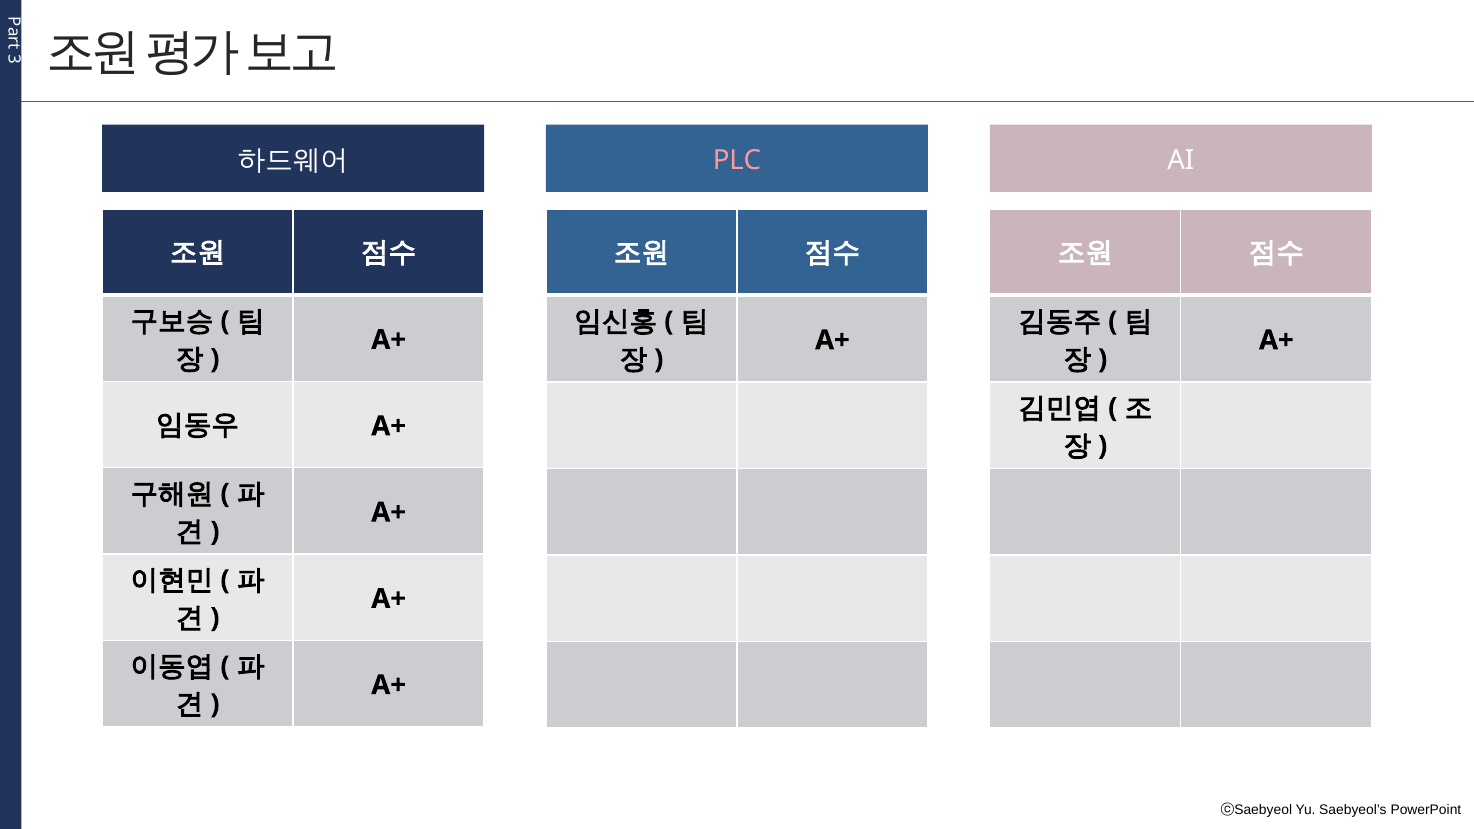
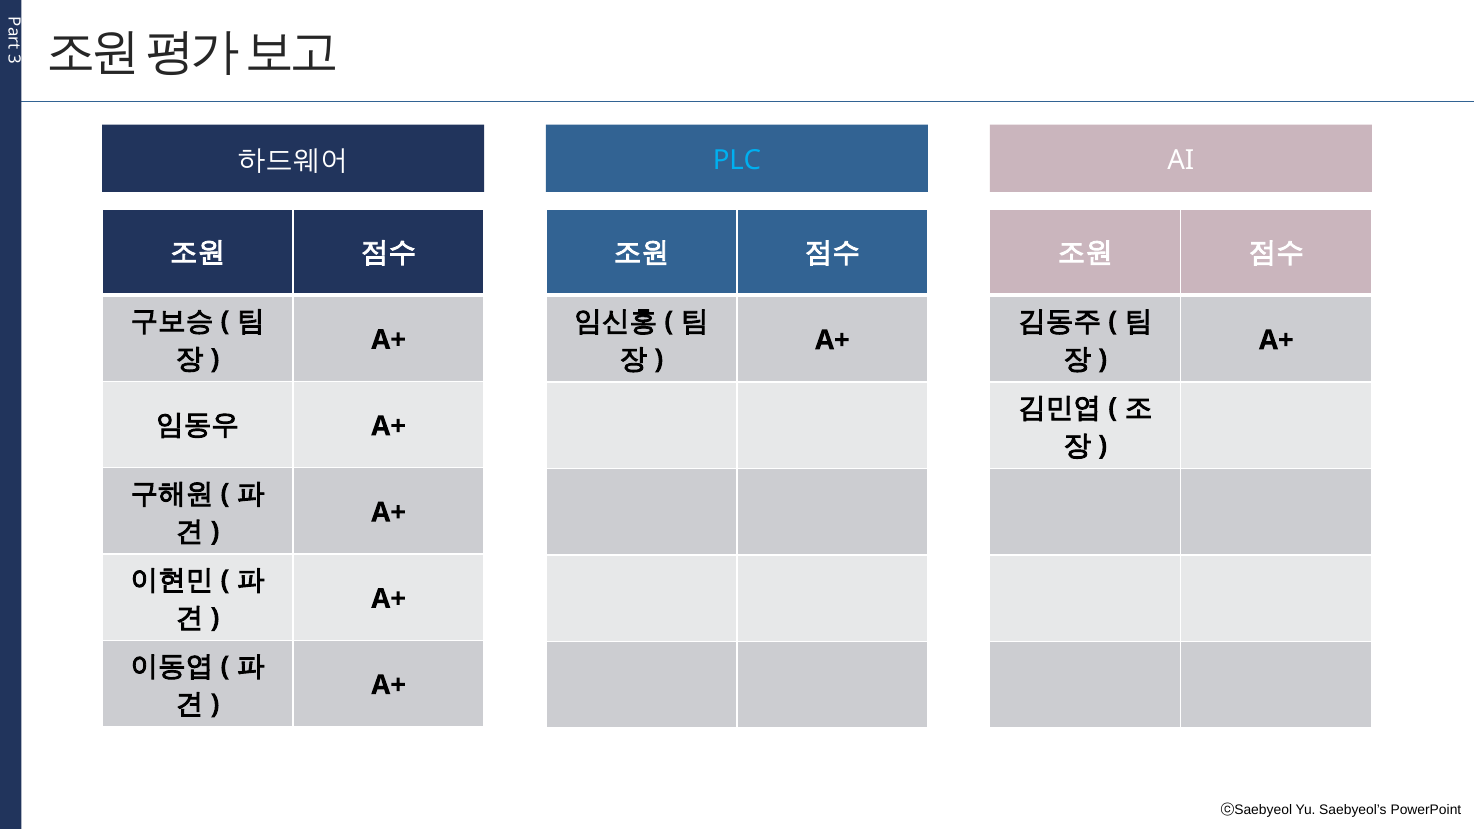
PLC colour: pink -> light blue
